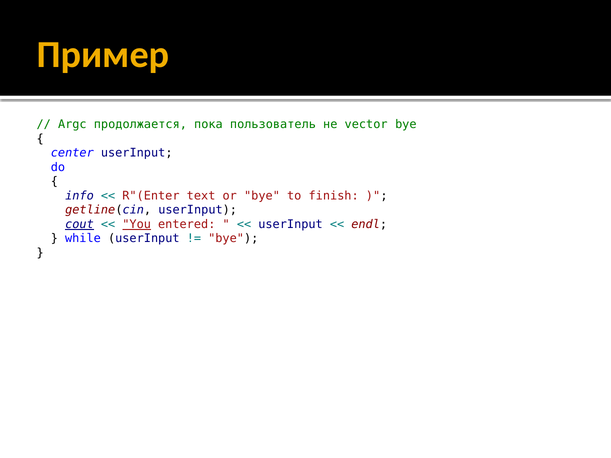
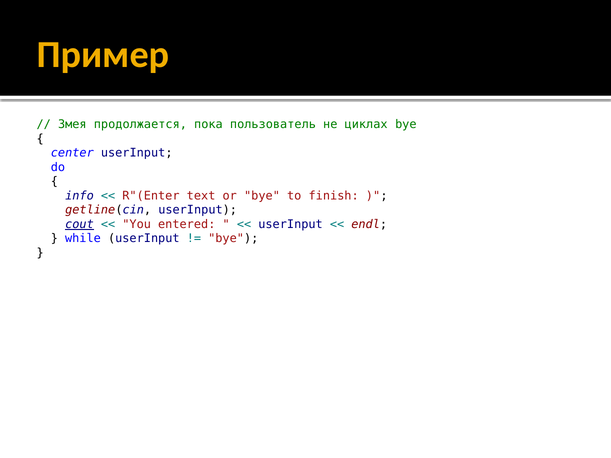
Argc: Argc -> Змея
vector: vector -> циклах
You underline: present -> none
